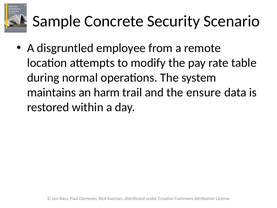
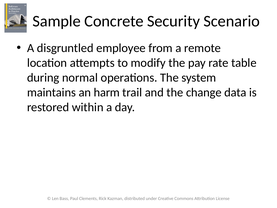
ensure: ensure -> change
